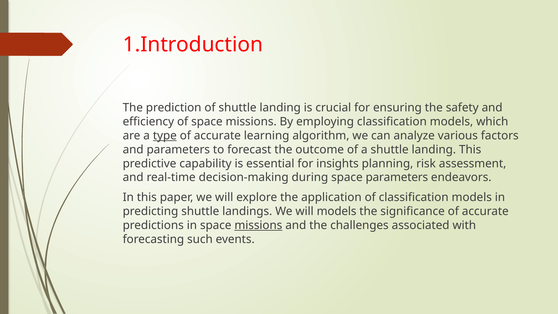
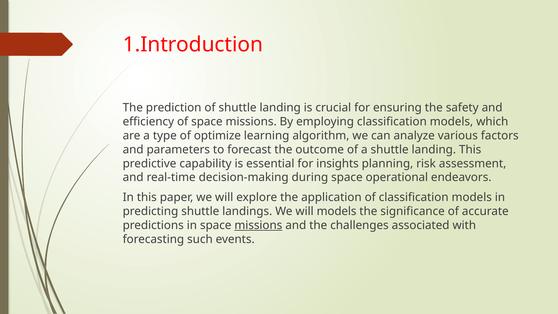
type underline: present -> none
accurate at (217, 136): accurate -> optimize
space parameters: parameters -> operational
